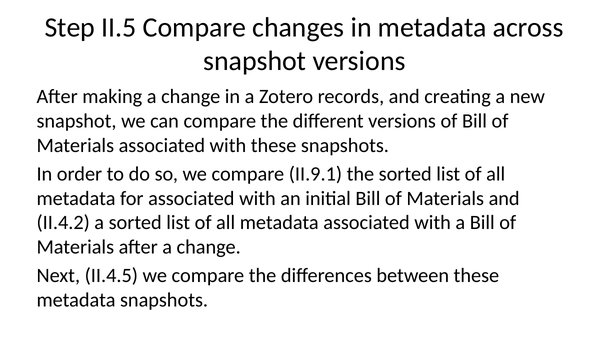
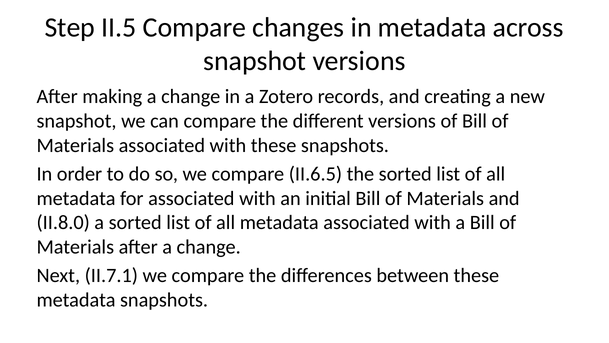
II.9.1: II.9.1 -> II.6.5
II.4.2: II.4.2 -> II.8.0
II.4.5: II.4.5 -> II.7.1
